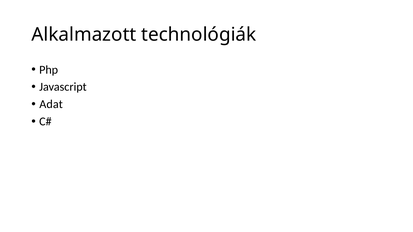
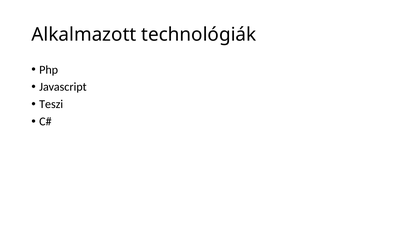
Adat: Adat -> Teszi
